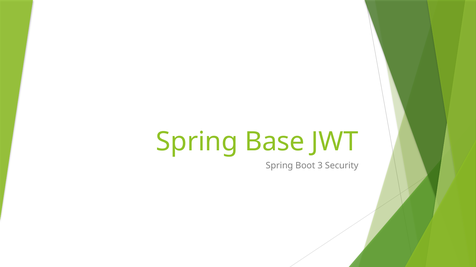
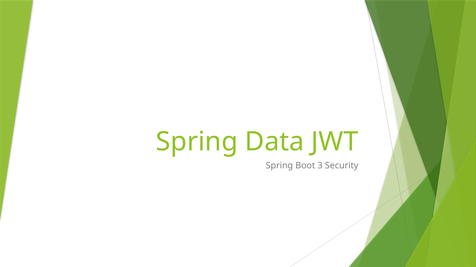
Base: Base -> Data
